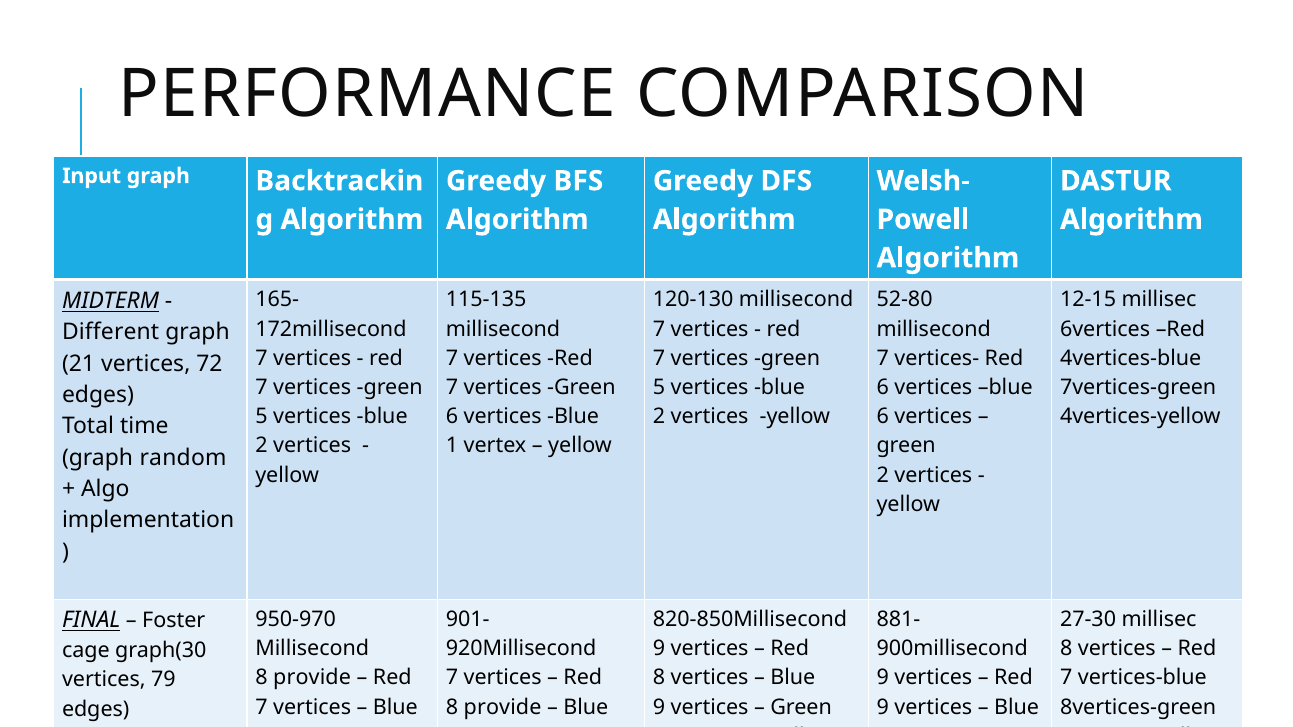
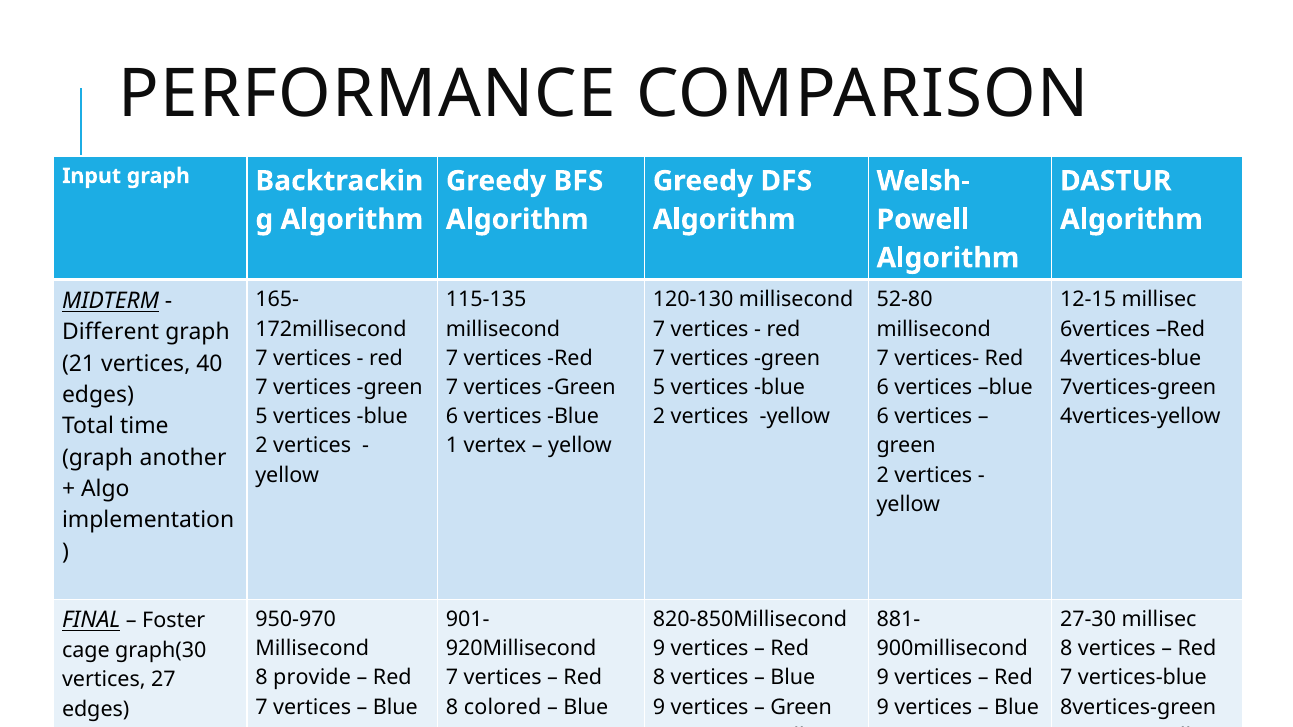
72: 72 -> 40
random: random -> another
79: 79 -> 27
provide at (503, 707): provide -> colored
